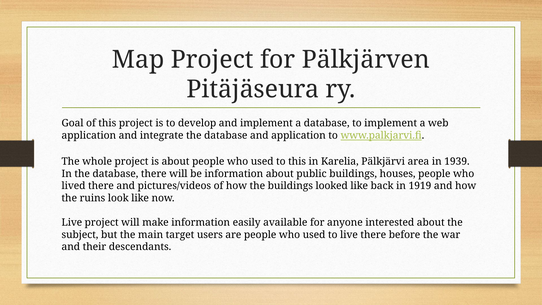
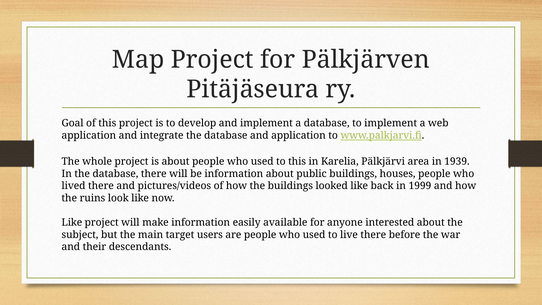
1919: 1919 -> 1999
Live at (72, 222): Live -> Like
